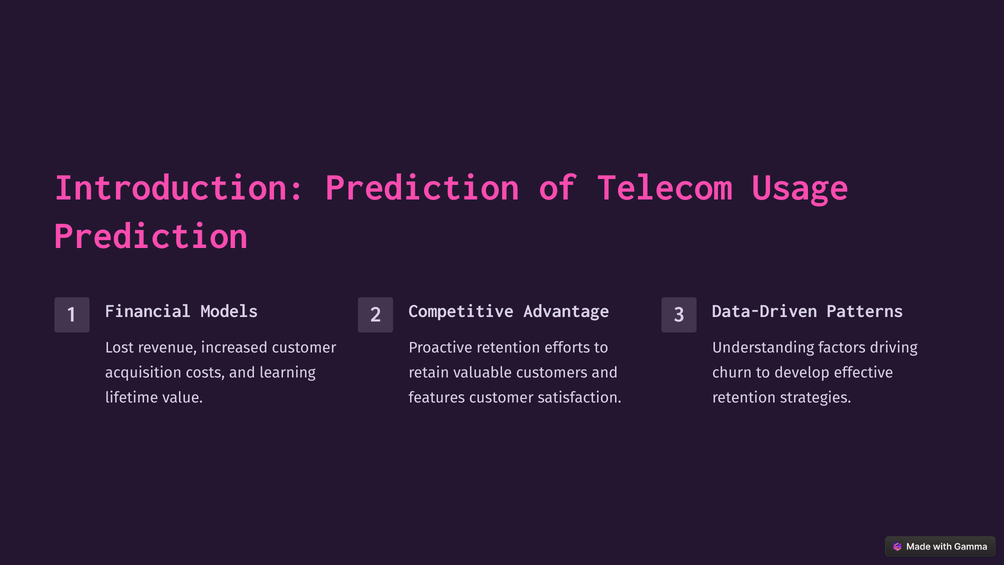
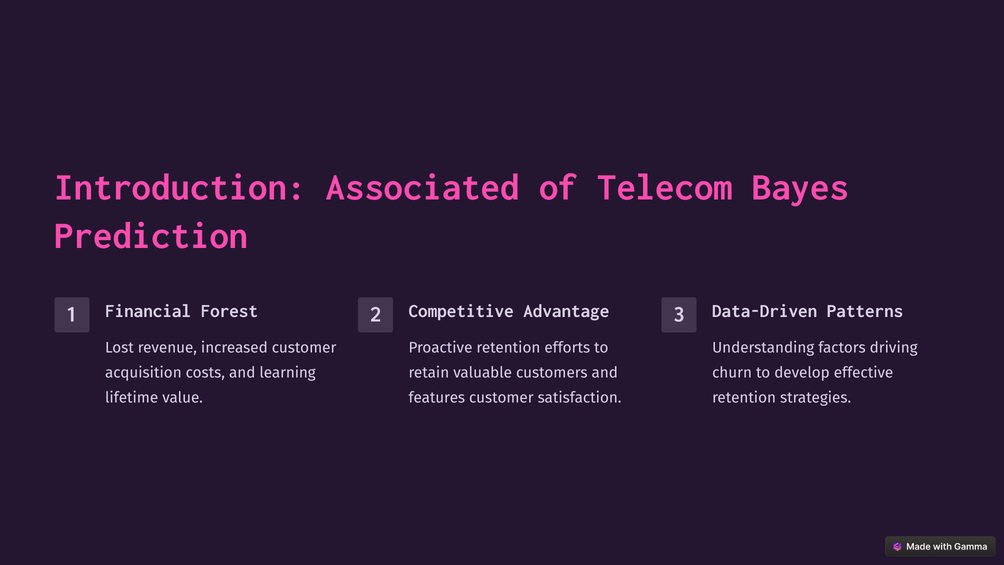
Introduction Prediction: Prediction -> Associated
Usage: Usage -> Bayes
Models: Models -> Forest
